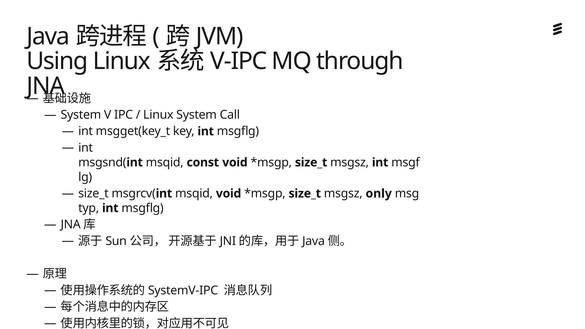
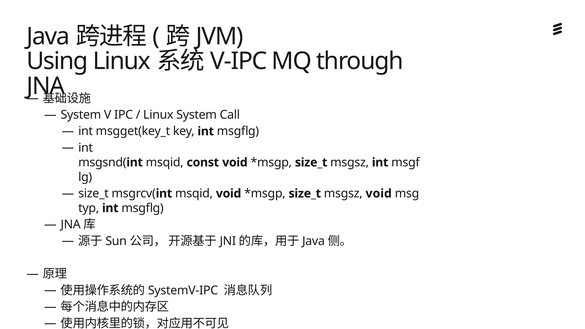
msgsz only: only -> void
